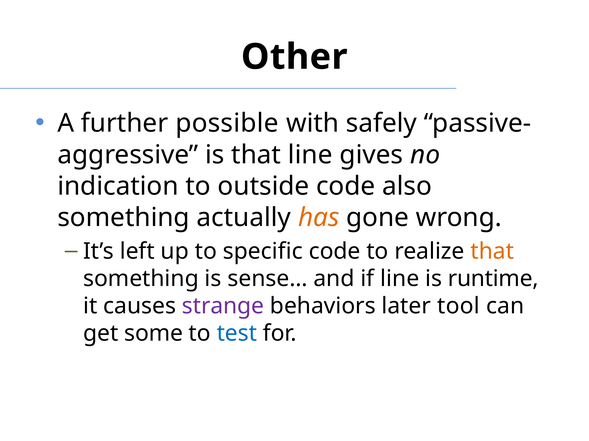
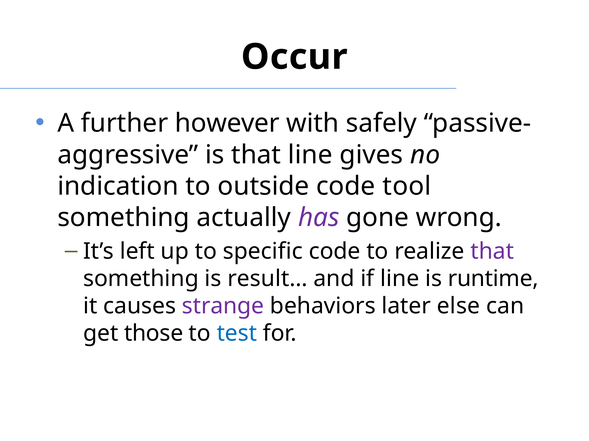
Other: Other -> Occur
possible: possible -> however
also: also -> tool
has colour: orange -> purple
that at (492, 252) colour: orange -> purple
sense…: sense… -> result…
tool: tool -> else
some: some -> those
